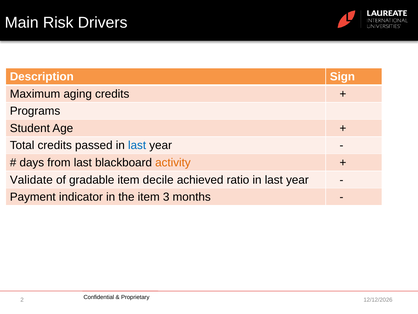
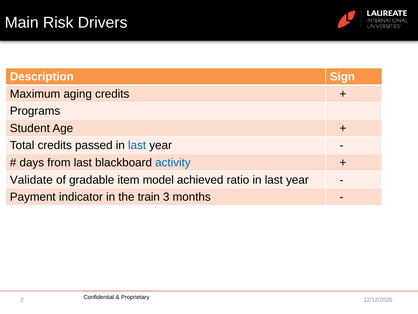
activity colour: orange -> blue
decile: decile -> model
the item: item -> train
